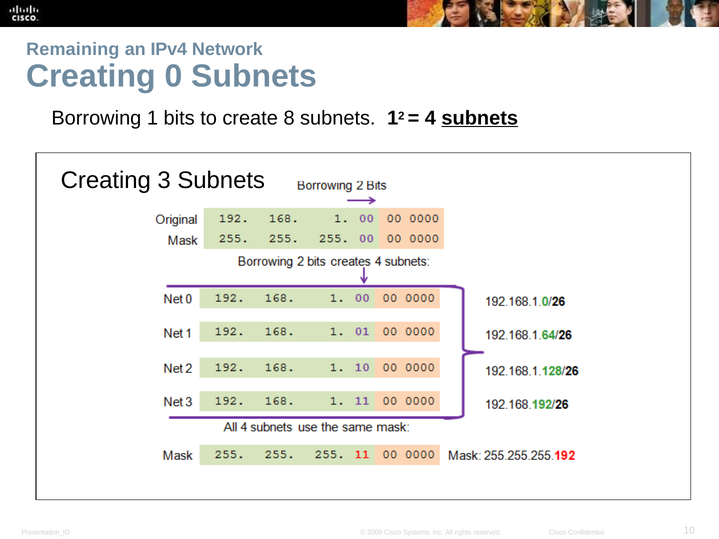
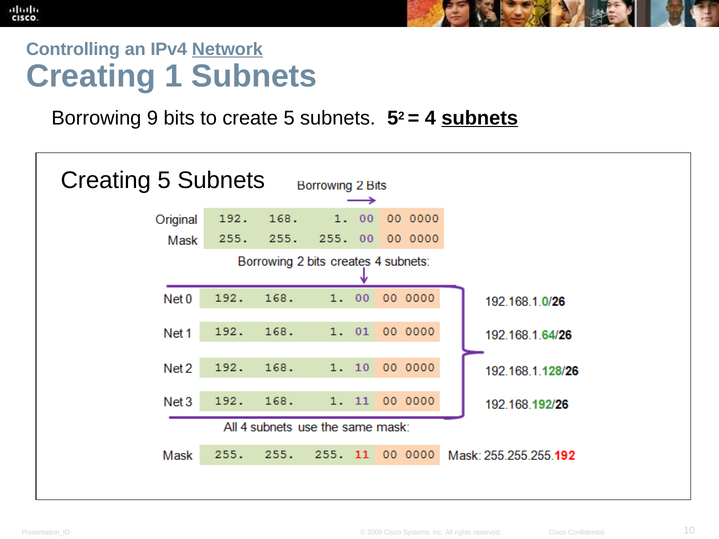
Remaining: Remaining -> Controlling
Network underline: none -> present
0: 0 -> 1
Borrowing 1: 1 -> 9
create 8: 8 -> 5
subnets 1: 1 -> 5
Creating 3: 3 -> 5
